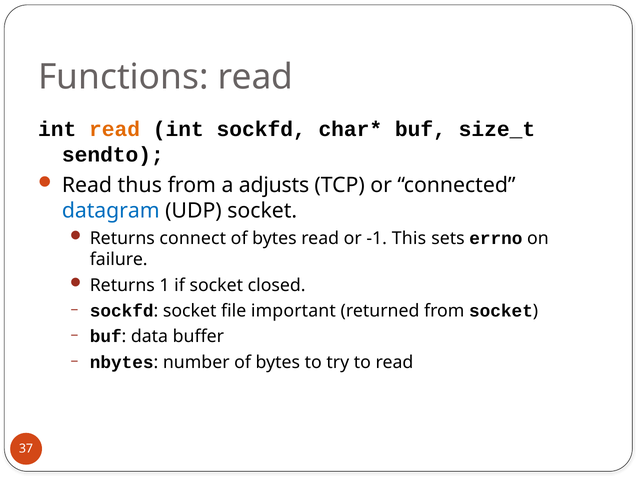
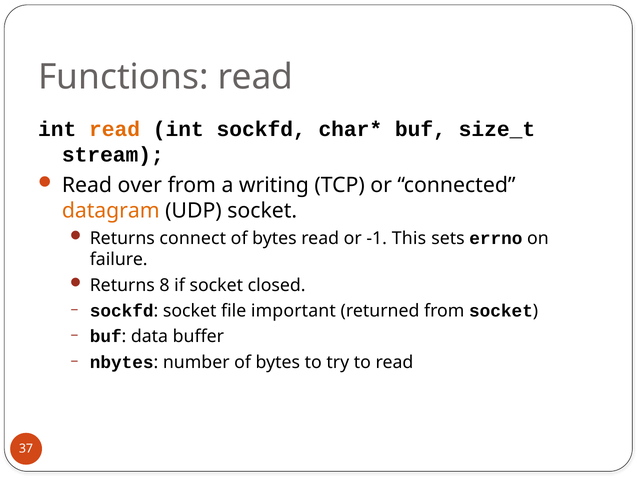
sendto: sendto -> stream
thus: thus -> over
adjusts: adjusts -> writing
datagram colour: blue -> orange
1: 1 -> 8
